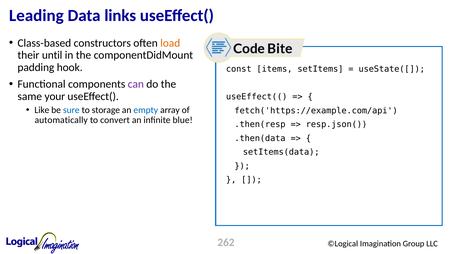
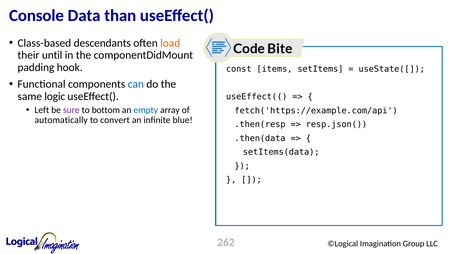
Leading: Leading -> Console
links: links -> than
constructors: constructors -> descendants
can colour: purple -> blue
your: your -> logic
Like: Like -> Left
sure colour: blue -> purple
storage: storage -> bottom
